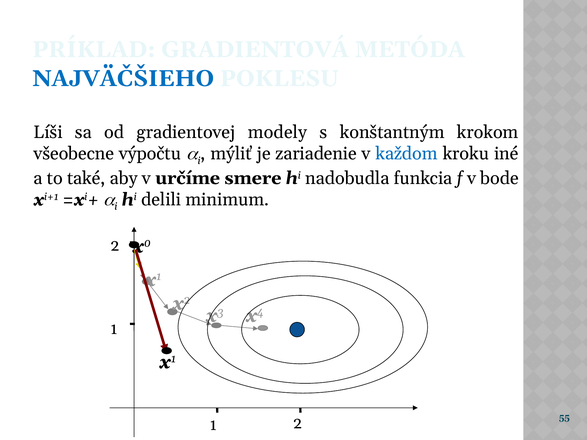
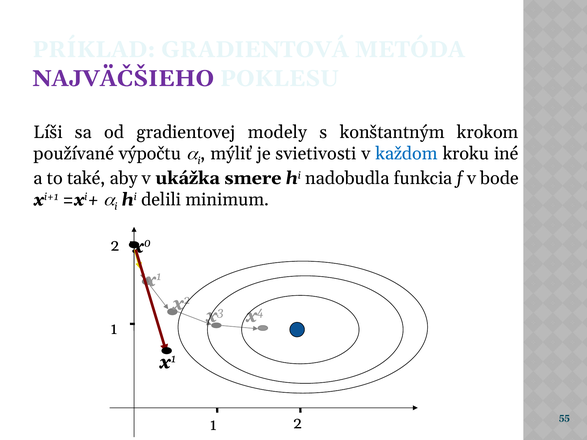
NAJVÄČŠIEHO colour: blue -> purple
všeobecne: všeobecne -> používané
zariadenie: zariadenie -> svietivosti
určíme: určíme -> ukážka
